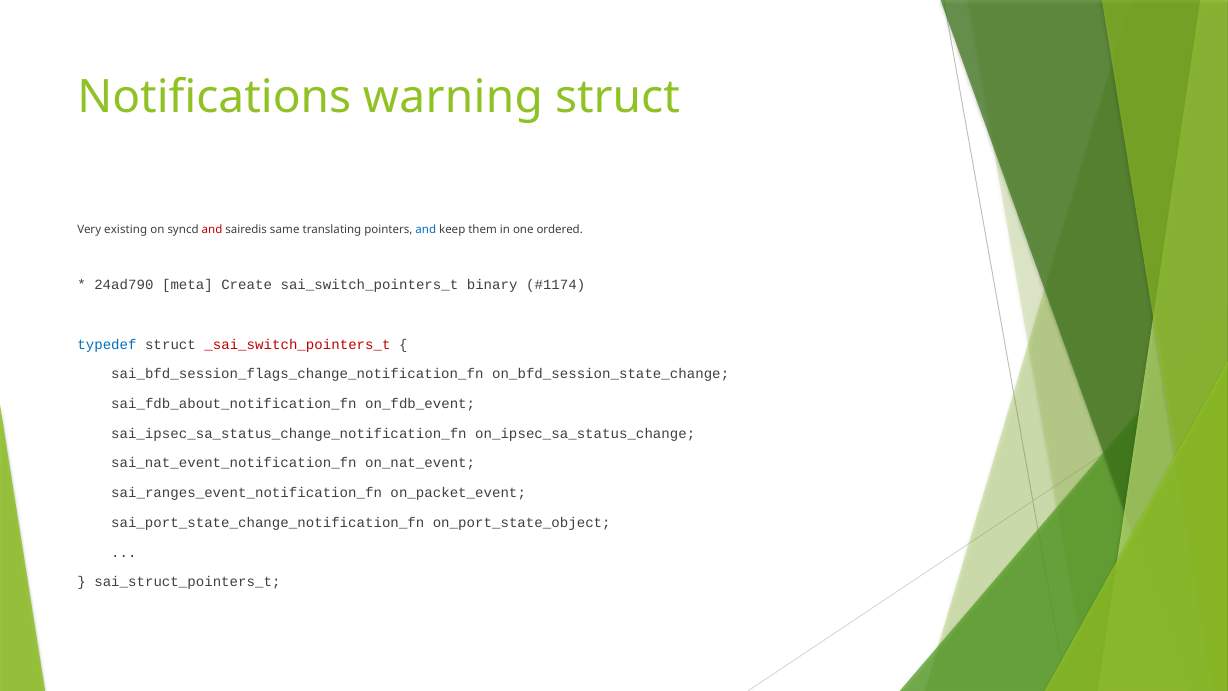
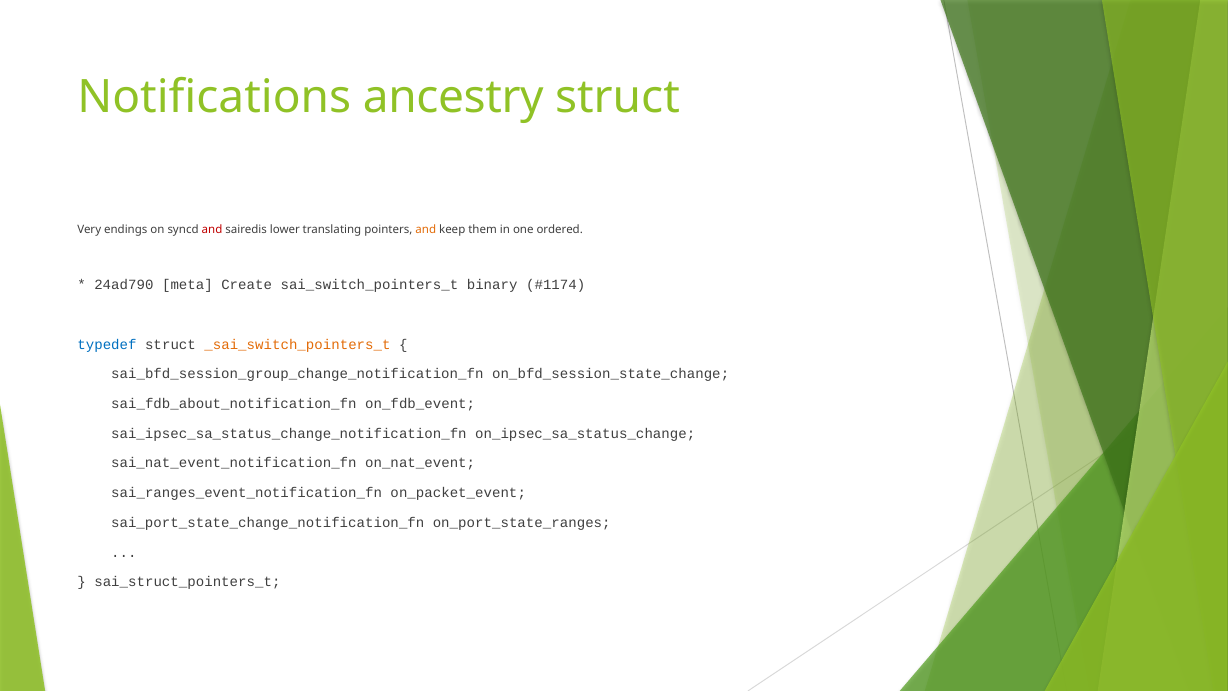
warning: warning -> ancestry
existing: existing -> endings
same: same -> lower
and at (426, 230) colour: blue -> orange
_sai_switch_pointers_t colour: red -> orange
sai_bfd_session_flags_change_notification_fn: sai_bfd_session_flags_change_notification_fn -> sai_bfd_session_group_change_notification_fn
on_port_state_object: on_port_state_object -> on_port_state_ranges
